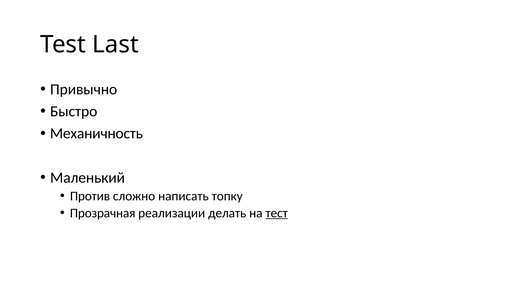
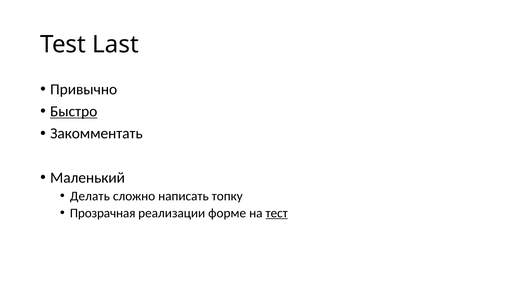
Быстро underline: none -> present
Механичность: Механичность -> Закомментать
Против: Против -> Делать
делать: делать -> форме
